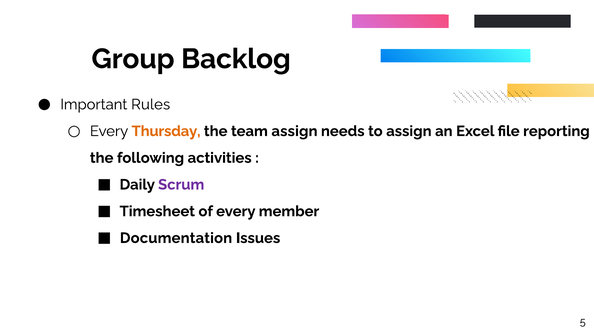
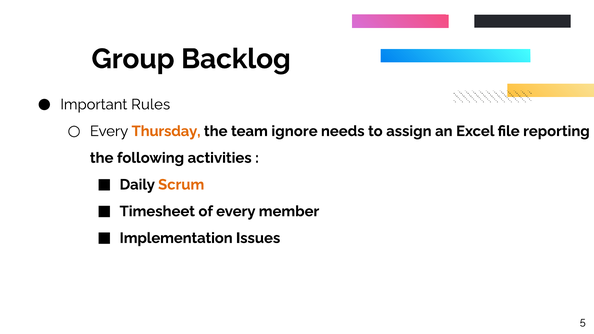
team assign: assign -> ignore
Scrum colour: purple -> orange
Documentation: Documentation -> Implementation
